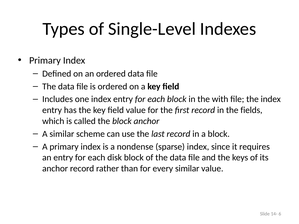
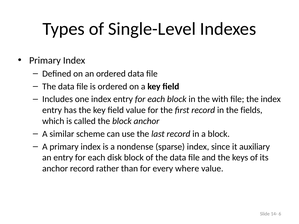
requires: requires -> auxiliary
every similar: similar -> where
